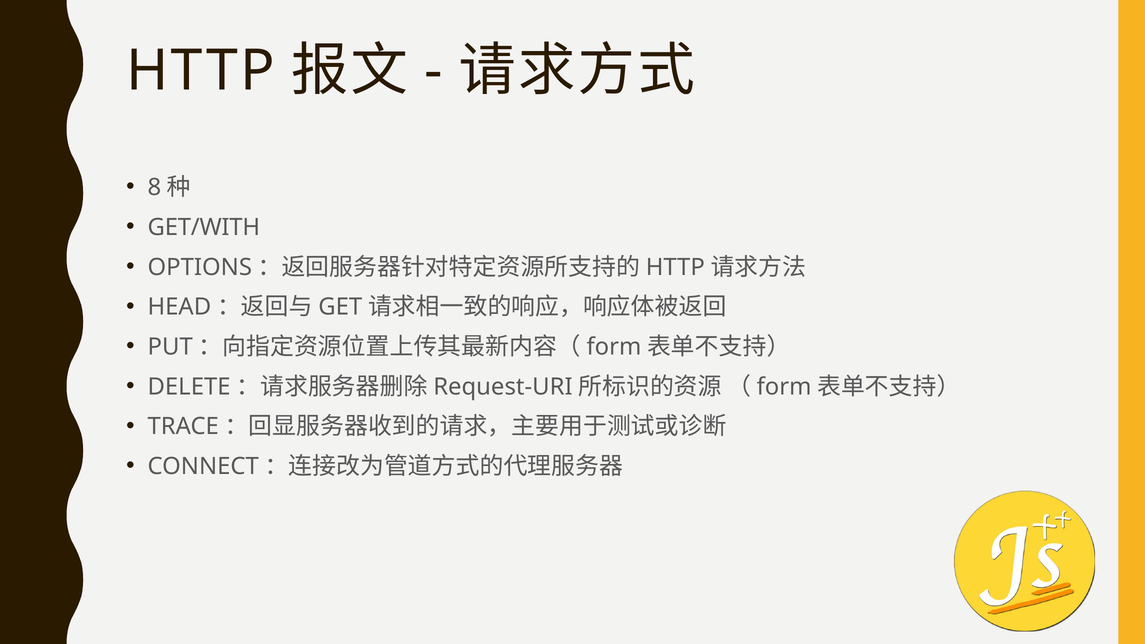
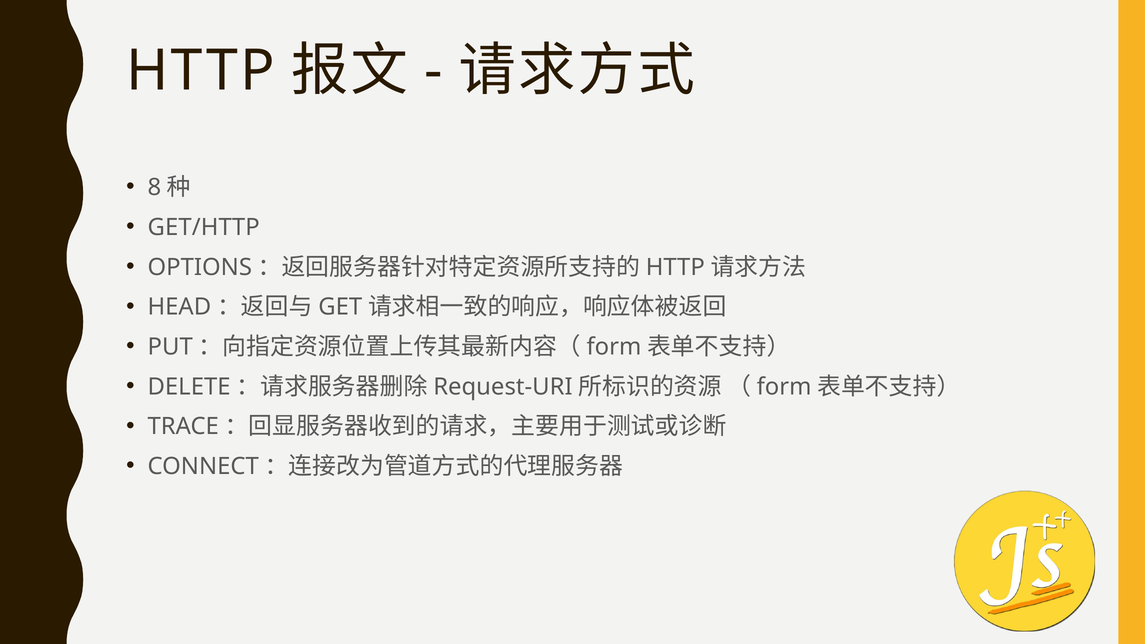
GET/WITH: GET/WITH -> GET/HTTP
